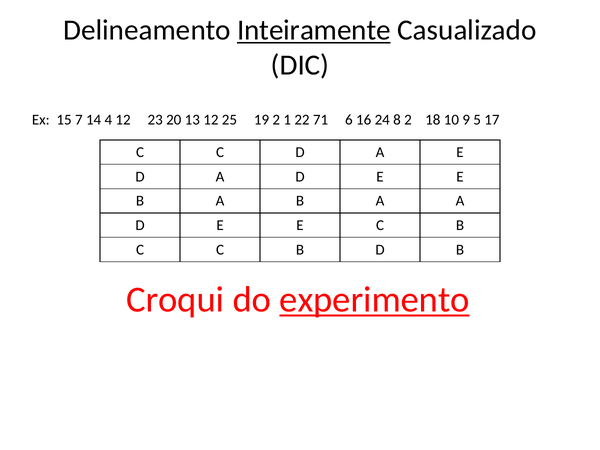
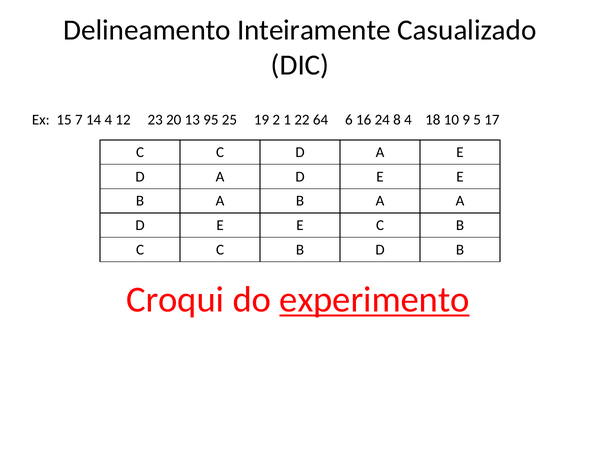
Inteiramente underline: present -> none
13 12: 12 -> 95
71: 71 -> 64
8 2: 2 -> 4
